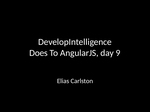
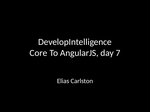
Does: Does -> Core
9: 9 -> 7
